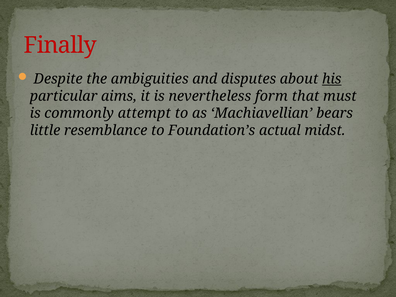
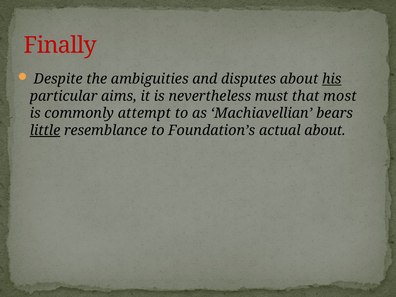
form: form -> must
must: must -> most
little underline: none -> present
actual midst: midst -> about
